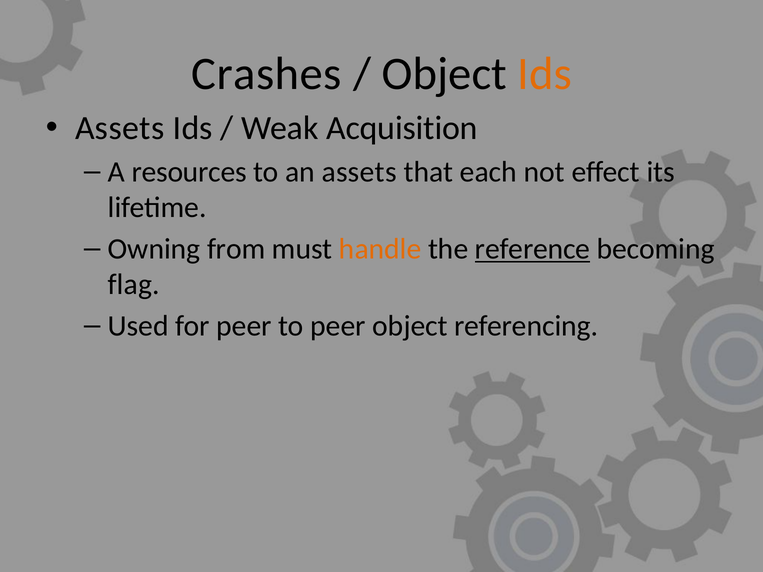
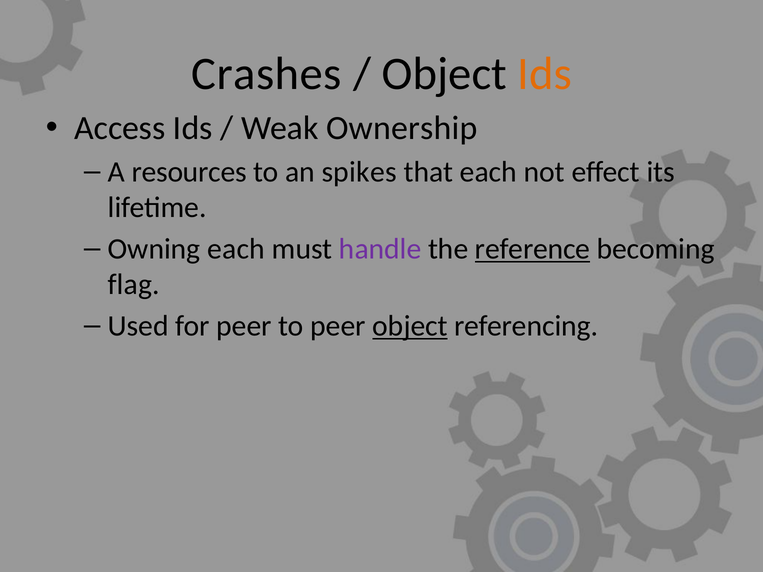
Assets at (120, 128): Assets -> Access
Acquisition: Acquisition -> Ownership
an assets: assets -> spikes
Owning from: from -> each
handle colour: orange -> purple
object at (410, 326) underline: none -> present
